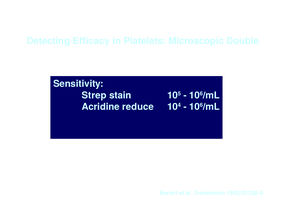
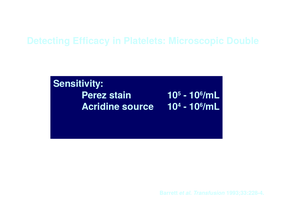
Strep: Strep -> Perez
reduce: reduce -> source
